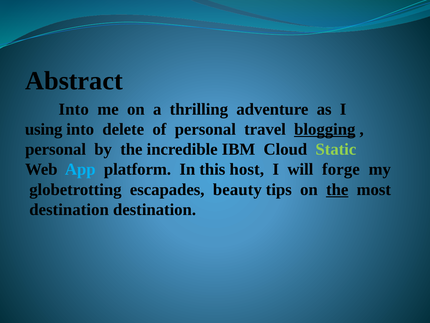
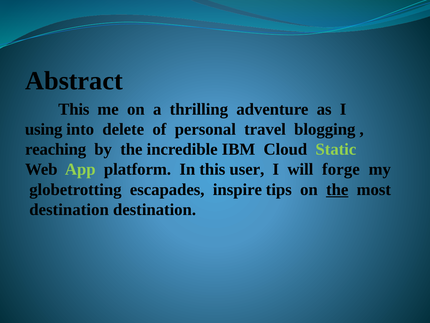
Into at (74, 109): Into -> This
blogging underline: present -> none
personal at (56, 149): personal -> reaching
App colour: light blue -> light green
host: host -> user
beauty: beauty -> inspire
